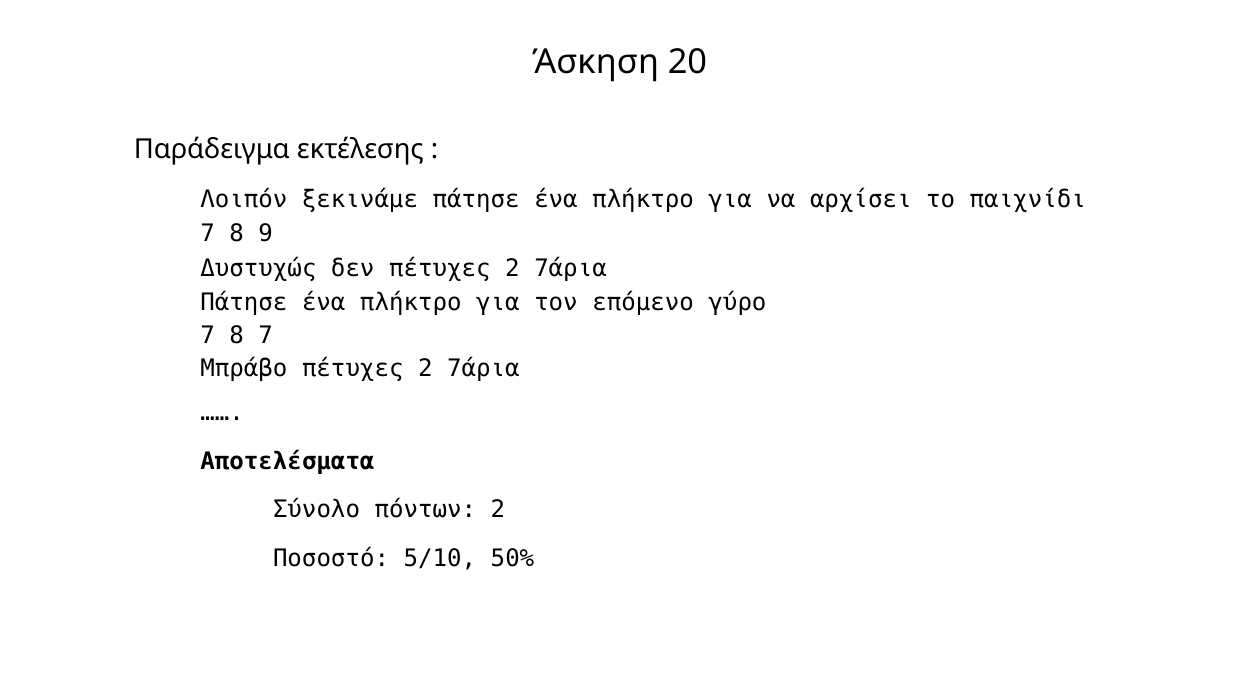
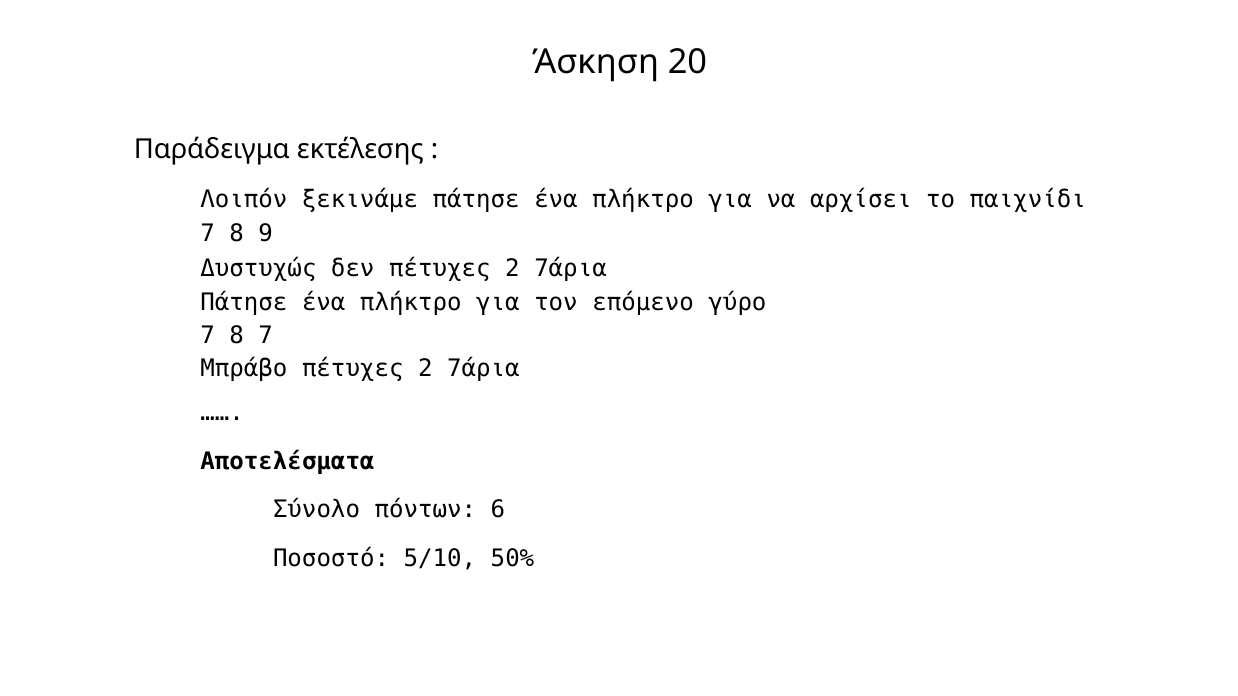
πόντων 2: 2 -> 6
